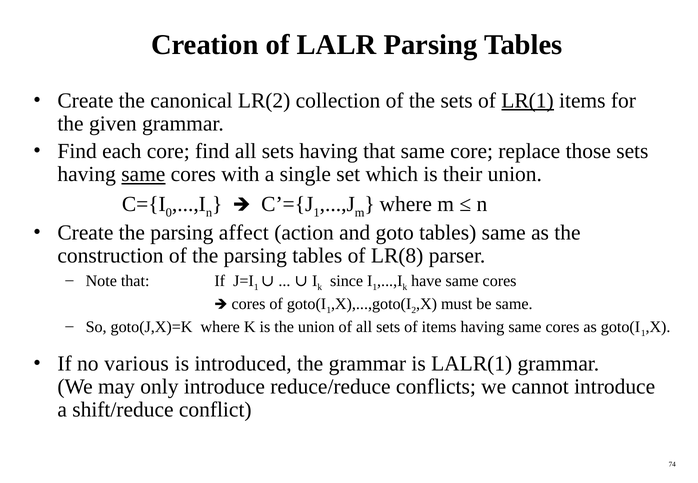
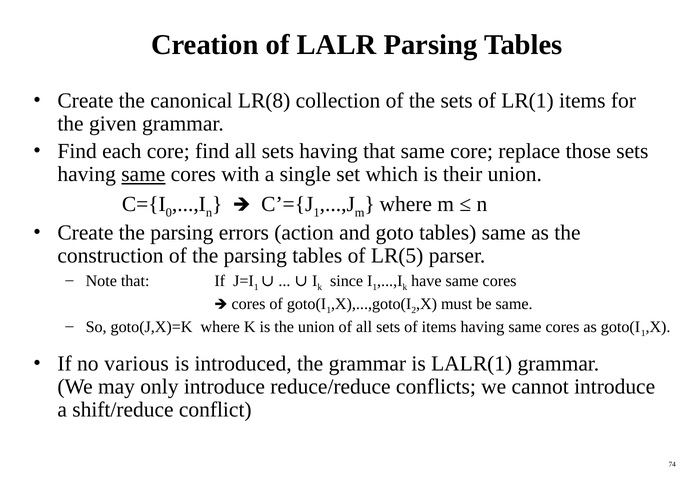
LR(2: LR(2 -> LR(8
LR(1 underline: present -> none
affect: affect -> errors
LR(8: LR(8 -> LR(5
